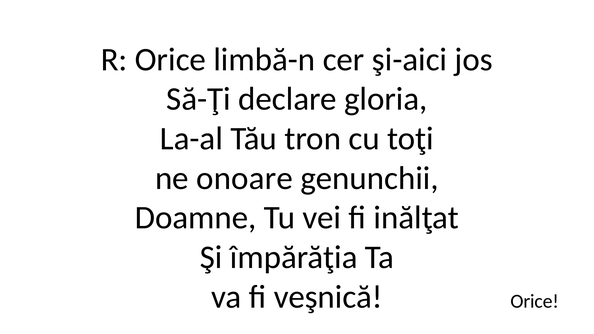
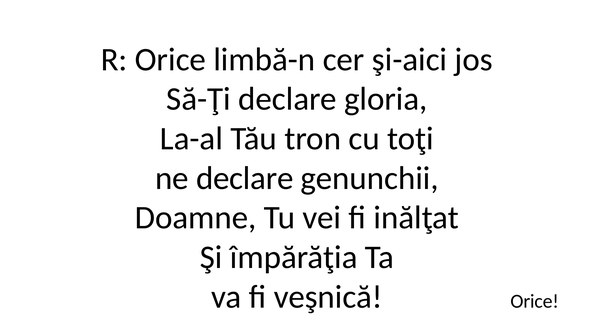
ne onoare: onoare -> declare
